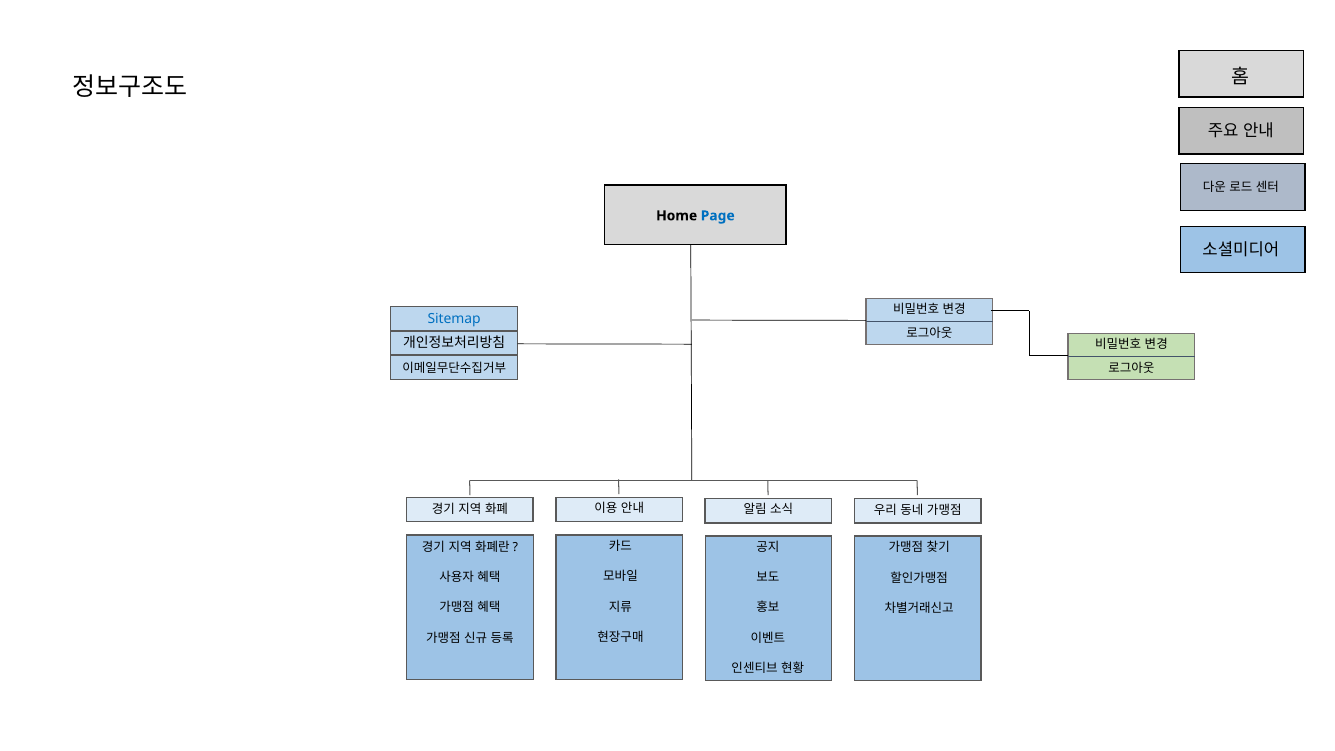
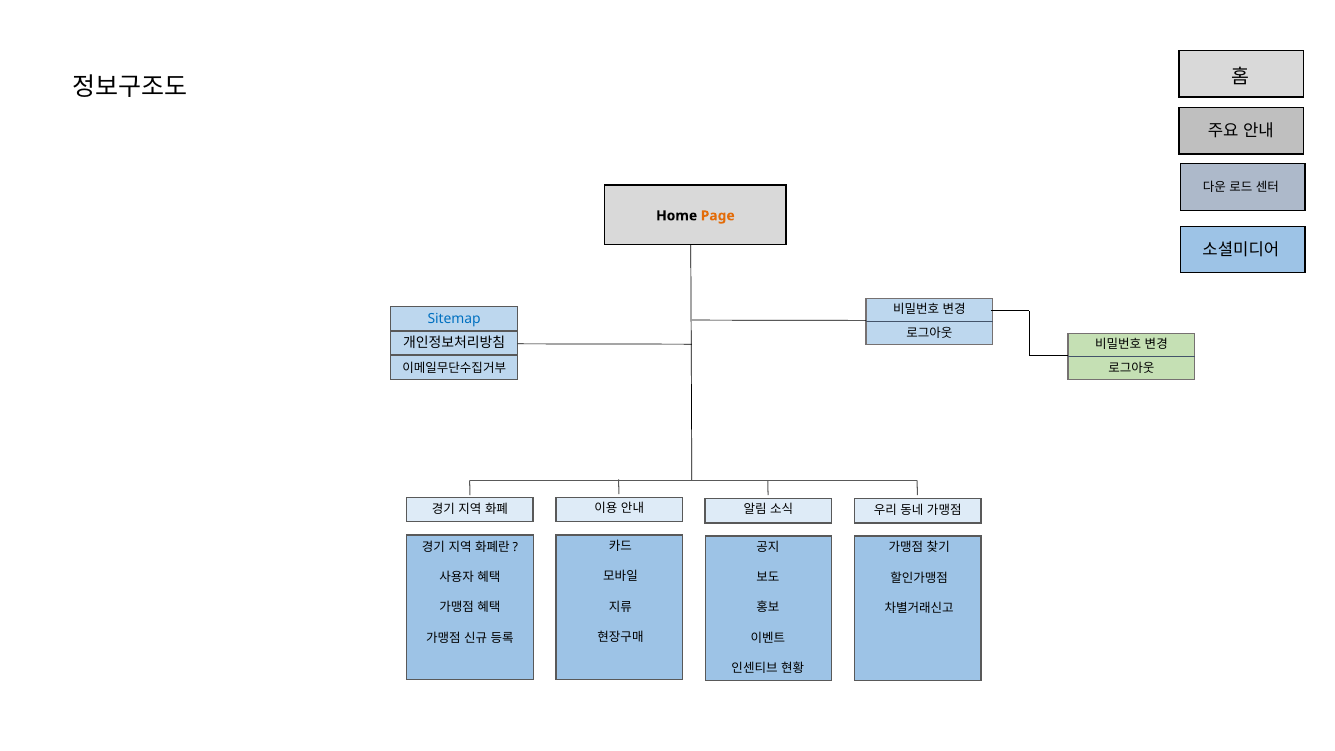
Page colour: blue -> orange
